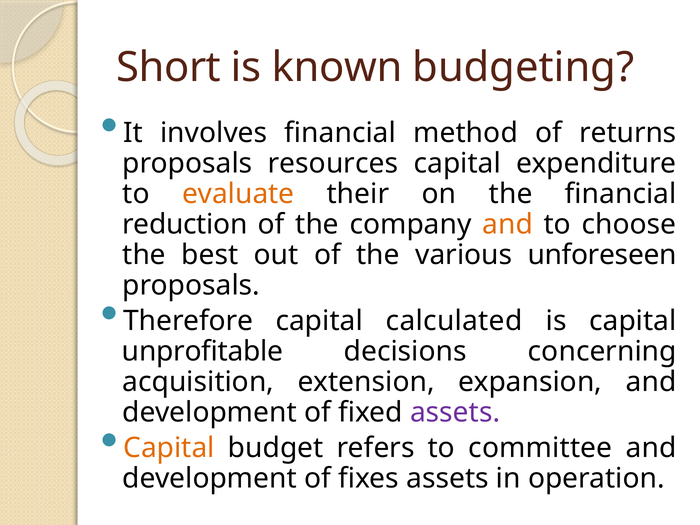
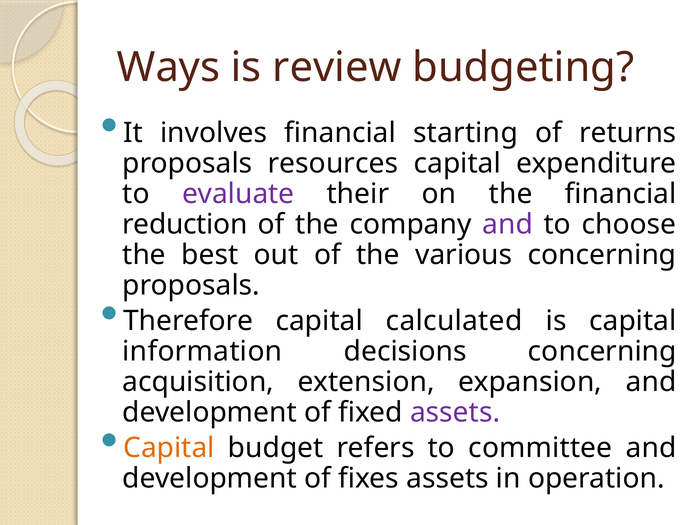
Short: Short -> Ways
known: known -> review
method: method -> starting
evaluate colour: orange -> purple
and at (508, 225) colour: orange -> purple
various unforeseen: unforeseen -> concerning
unprofitable: unprofitable -> information
